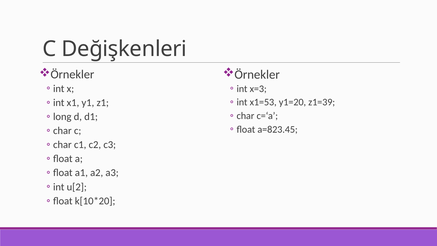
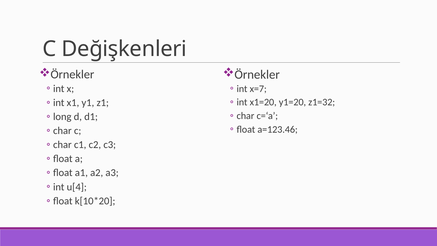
x=3: x=3 -> x=7
x1=53: x1=53 -> x1=20
z1=39: z1=39 -> z1=32
a=823.45: a=823.45 -> a=123.46
u[2: u[2 -> u[4
